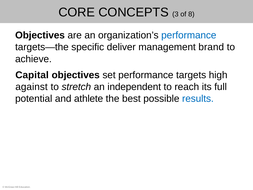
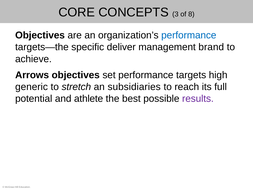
Capital: Capital -> Arrows
against: against -> generic
independent: independent -> subsidiaries
results colour: blue -> purple
